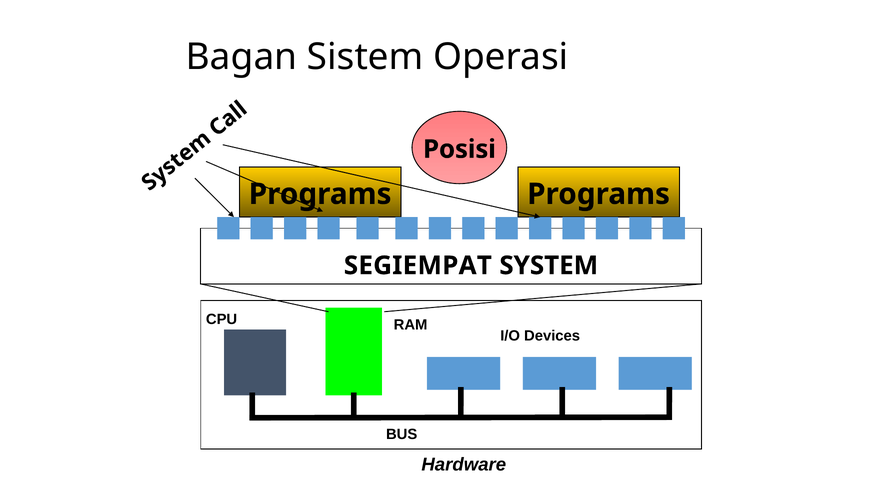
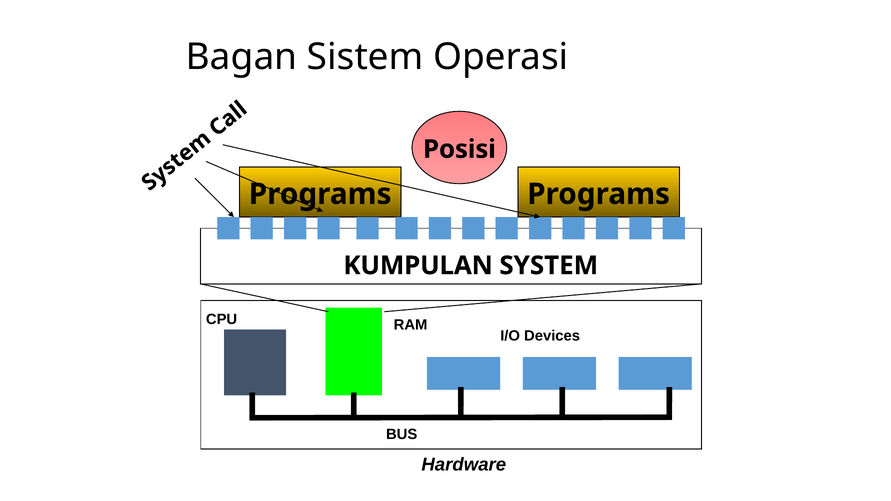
SEGIEMPAT: SEGIEMPAT -> KUMPULAN
